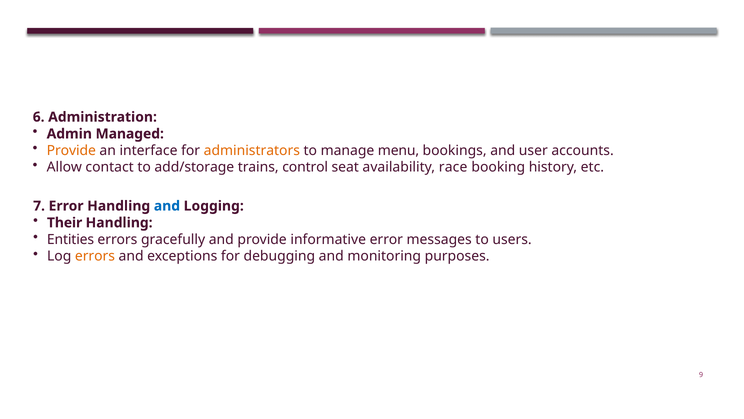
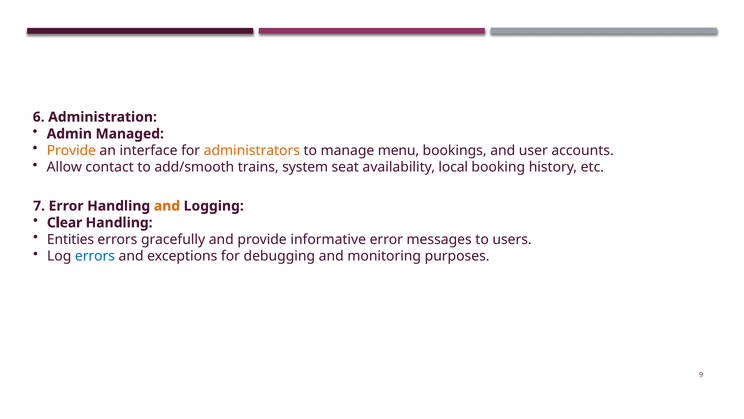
add/storage: add/storage -> add/smooth
control: control -> system
race: race -> local
and at (167, 206) colour: blue -> orange
Their: Their -> Clear
errors at (95, 256) colour: orange -> blue
